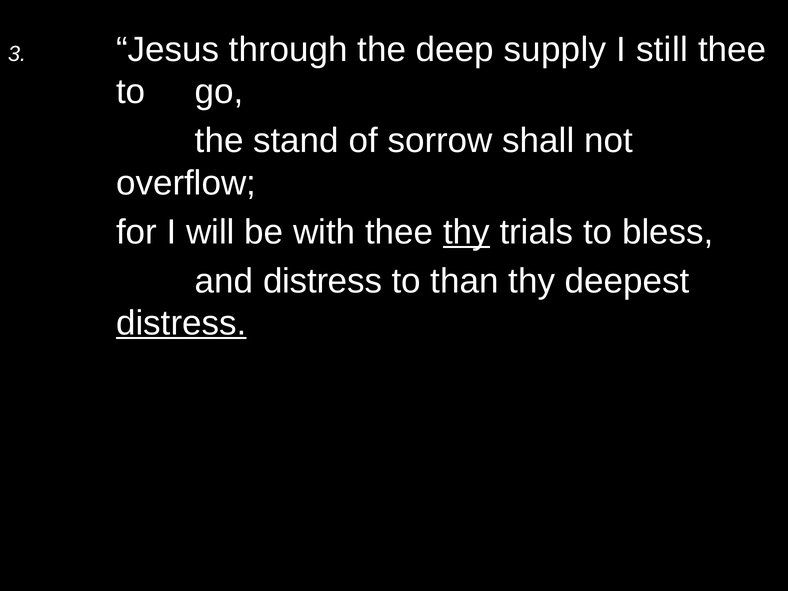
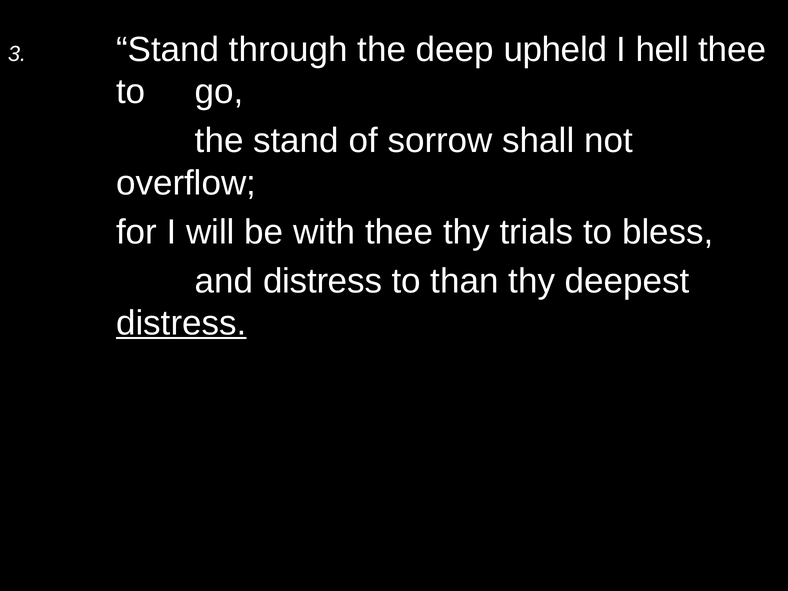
3 Jesus: Jesus -> Stand
supply: supply -> upheld
still: still -> hell
thy at (466, 232) underline: present -> none
